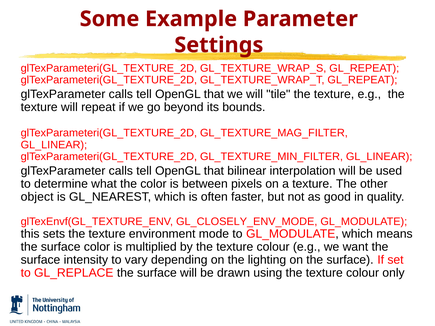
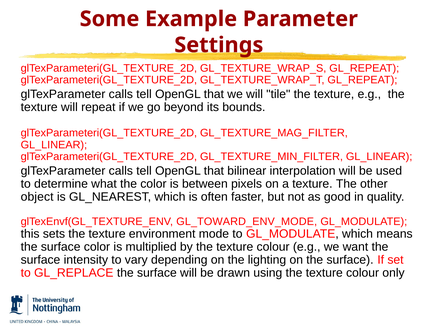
GL_CLOSELY_ENV_MODE: GL_CLOSELY_ENV_MODE -> GL_TOWARD_ENV_MODE
